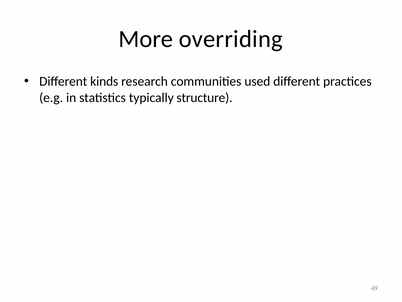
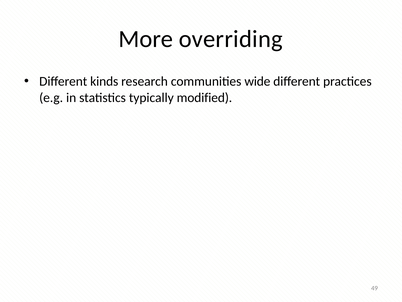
used: used -> wide
structure: structure -> modified
